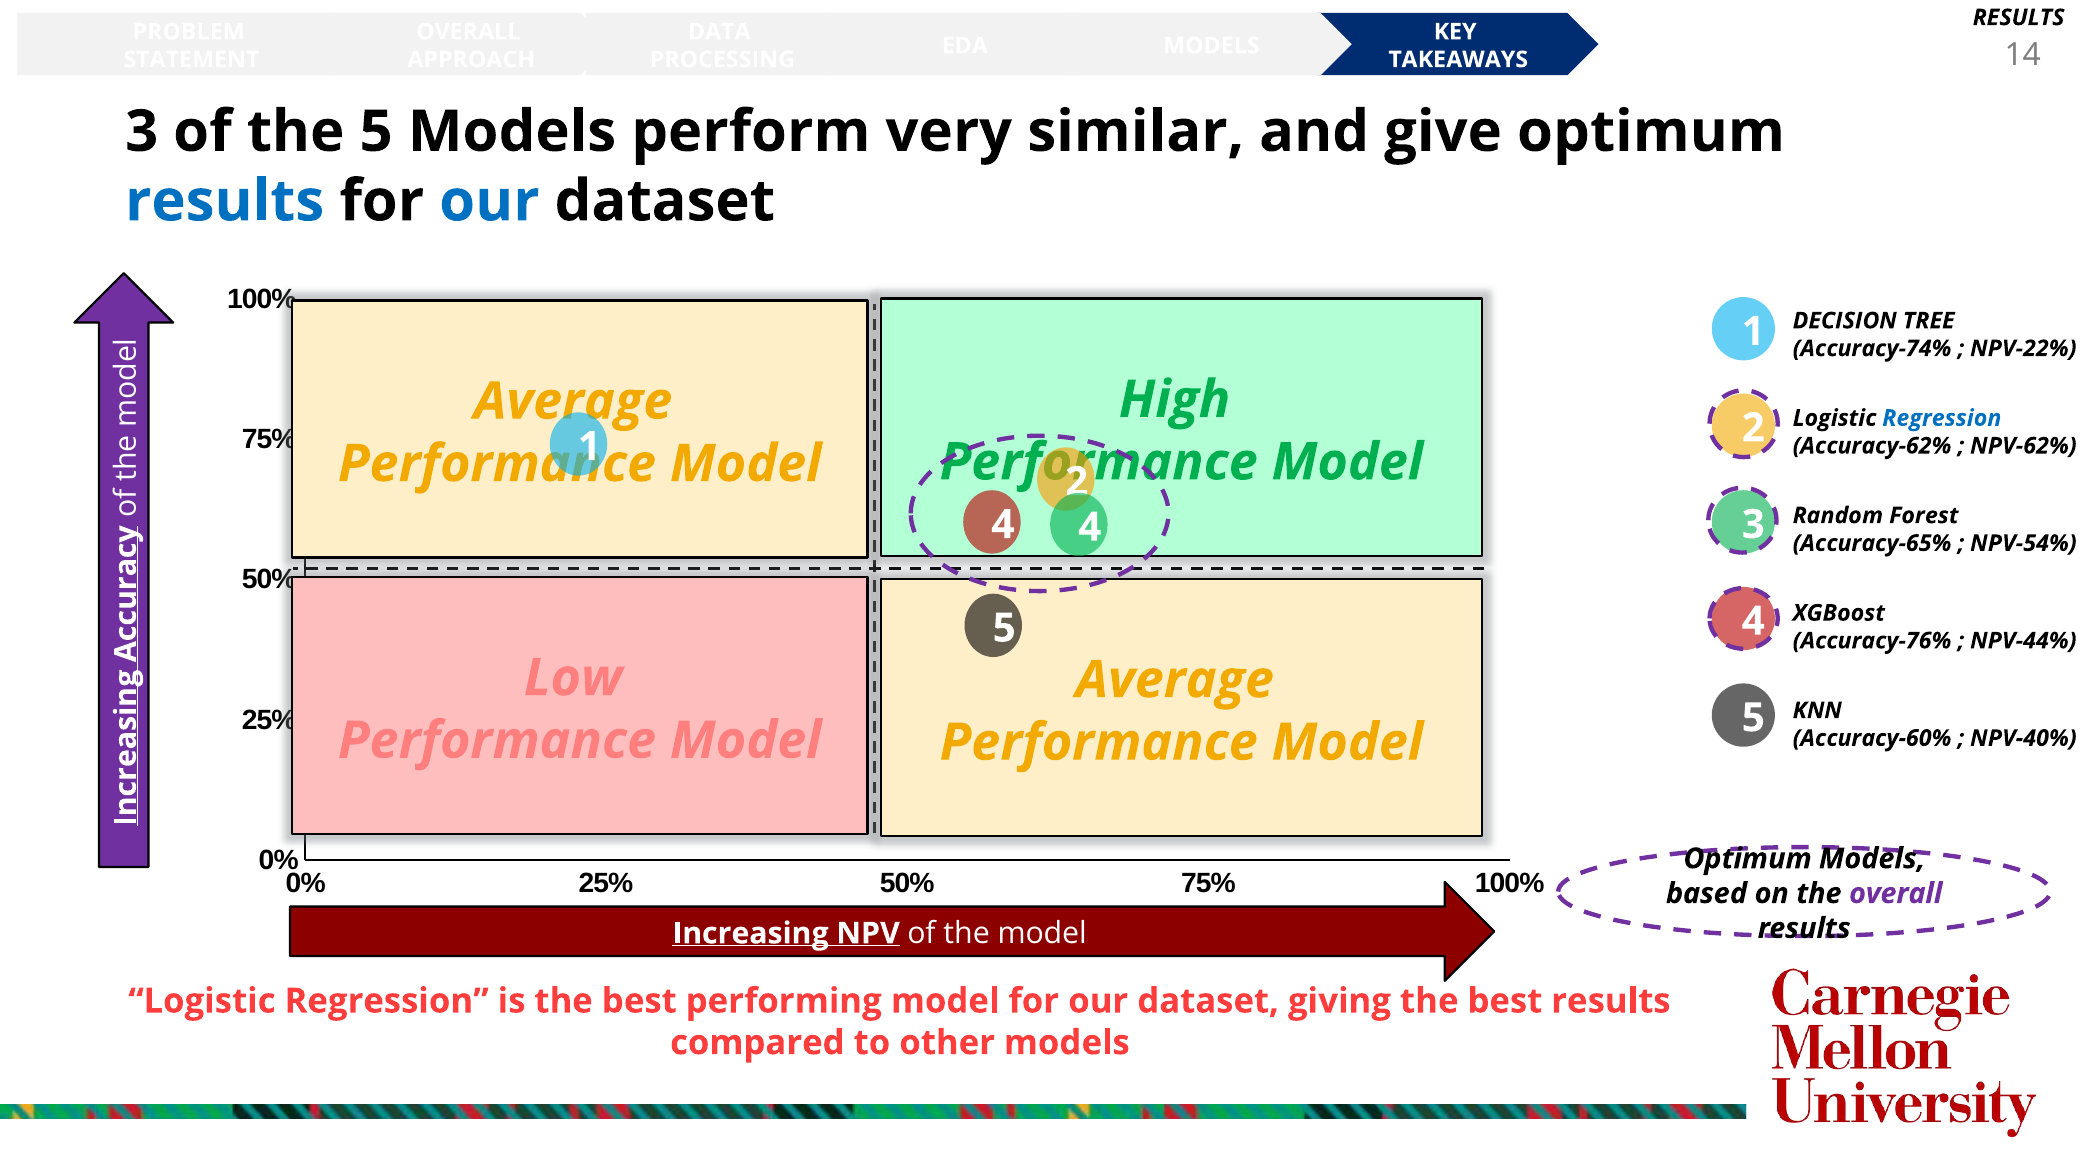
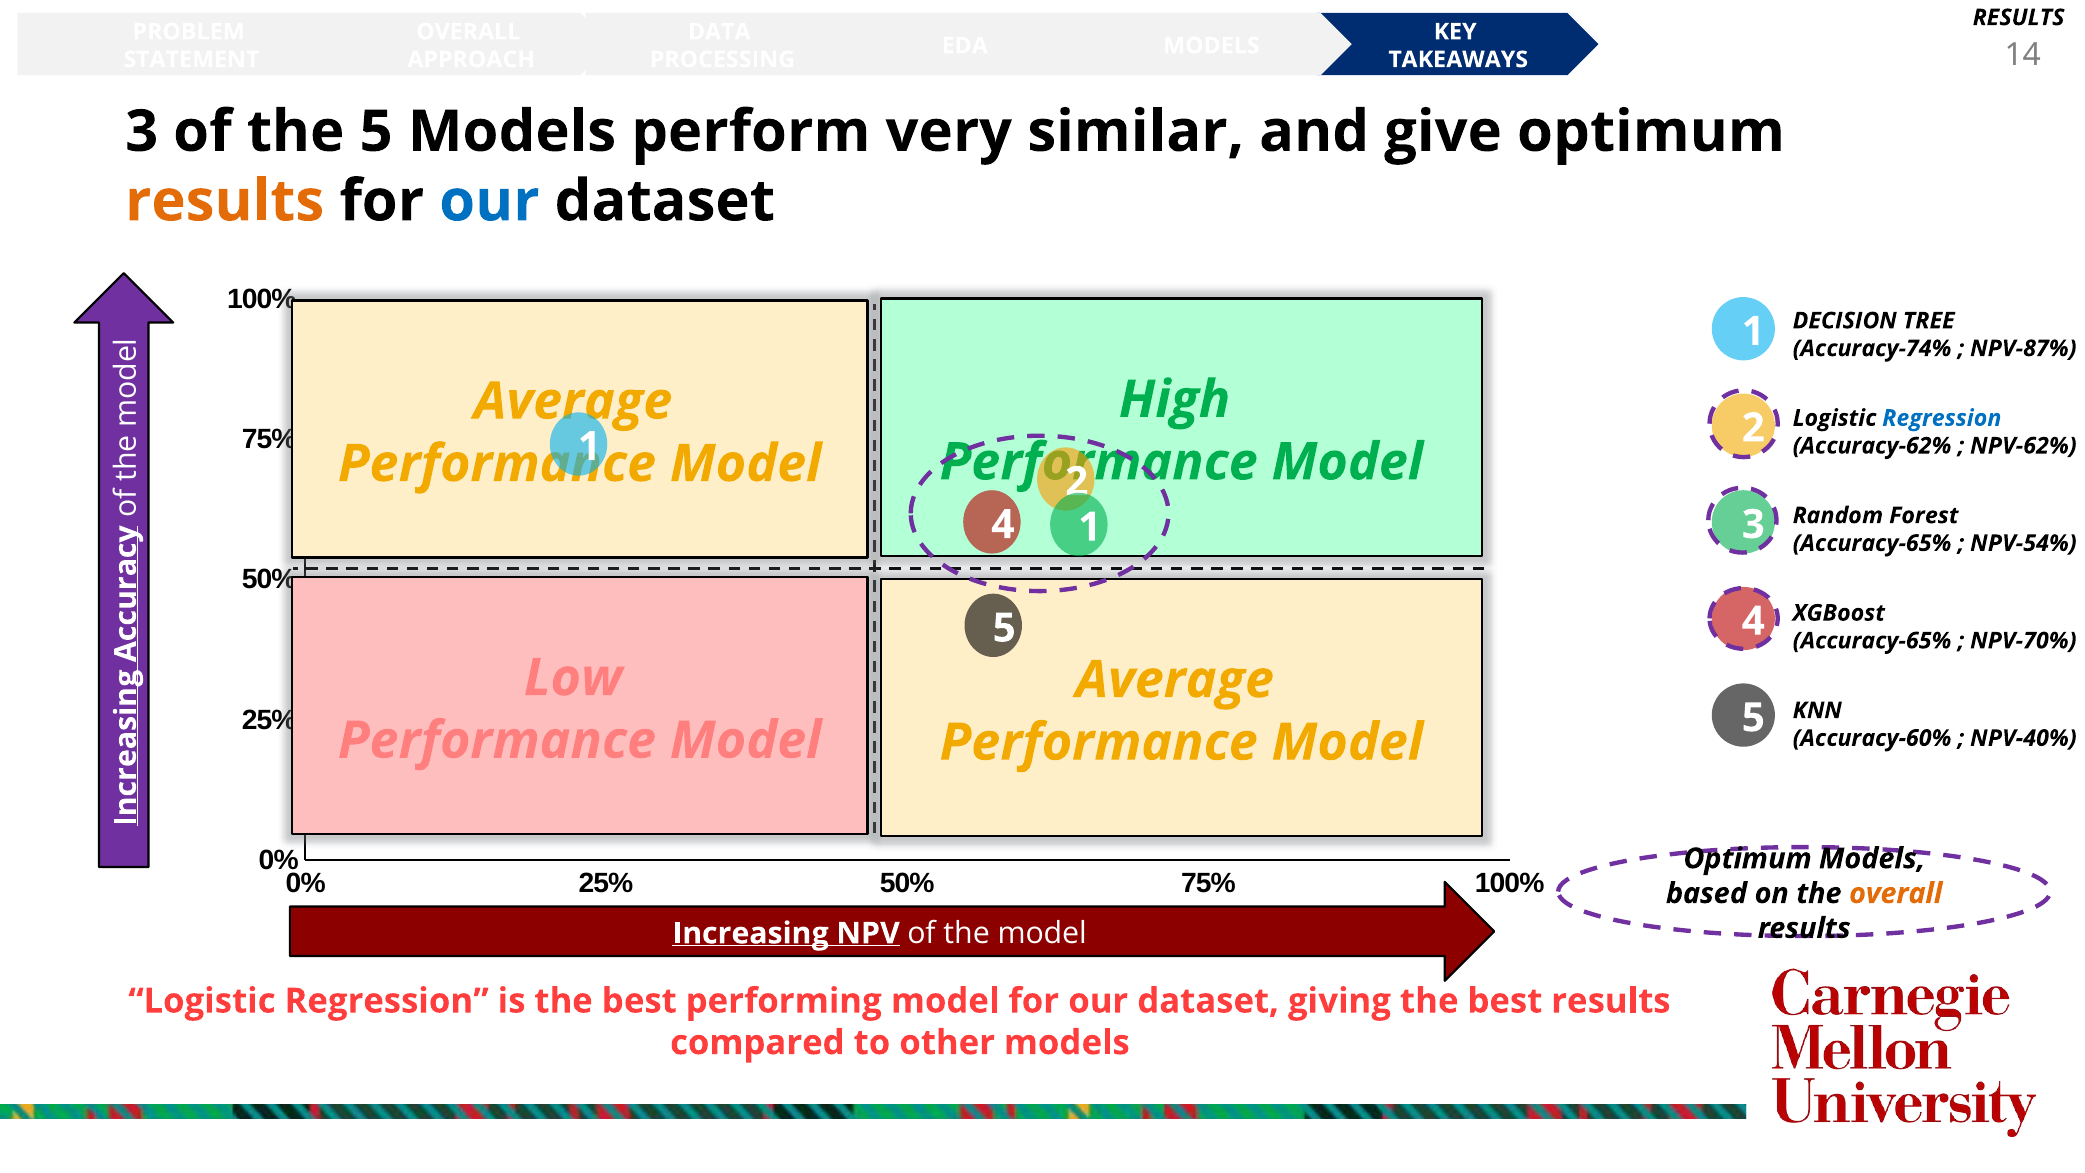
results at (225, 201) colour: blue -> orange
NPV-22%: NPV-22% -> NPV-87%
4 4: 4 -> 1
Accuracy-76% at (1872, 641): Accuracy-76% -> Accuracy-65%
NPV-44%: NPV-44% -> NPV-70%
overall at (1896, 893) colour: purple -> orange
